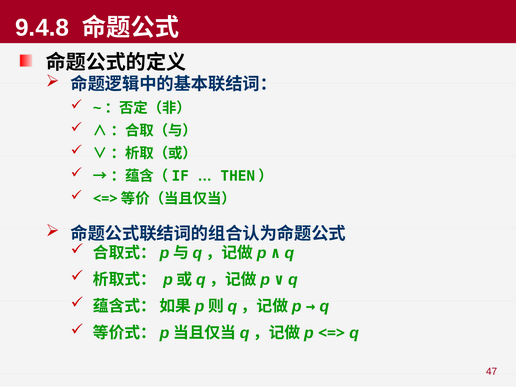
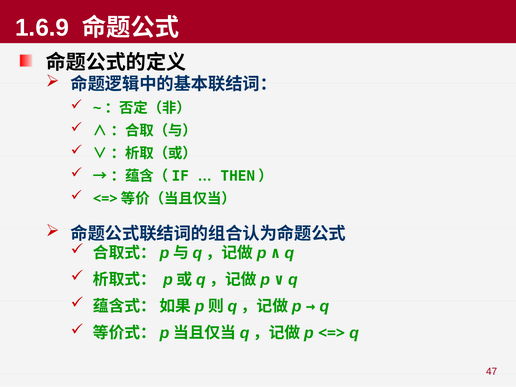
9.4.8: 9.4.8 -> 1.6.9
